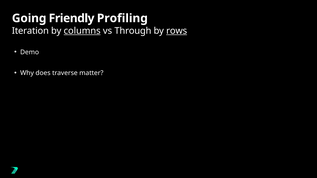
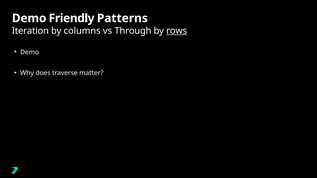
Going at (29, 18): Going -> Demo
Profiling: Profiling -> Patterns
columns underline: present -> none
